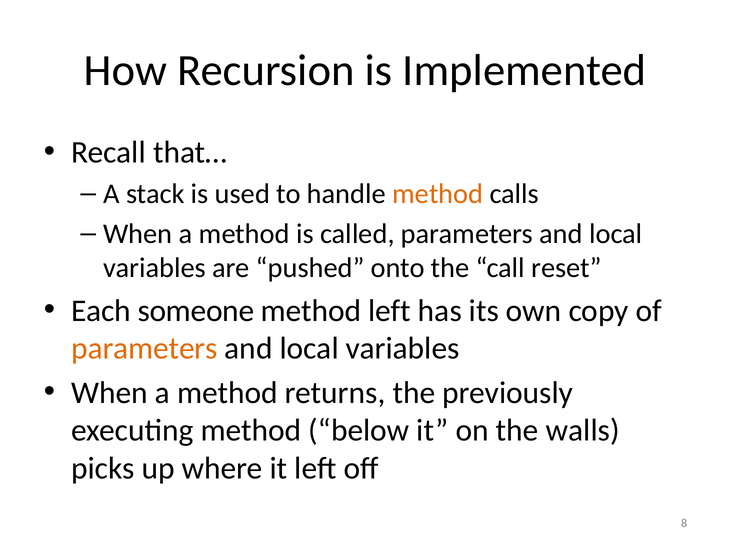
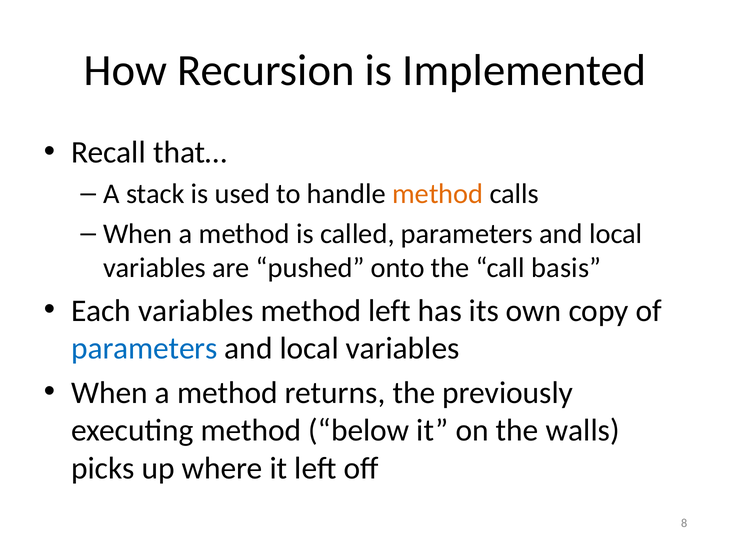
reset: reset -> basis
Each someone: someone -> variables
parameters at (144, 349) colour: orange -> blue
